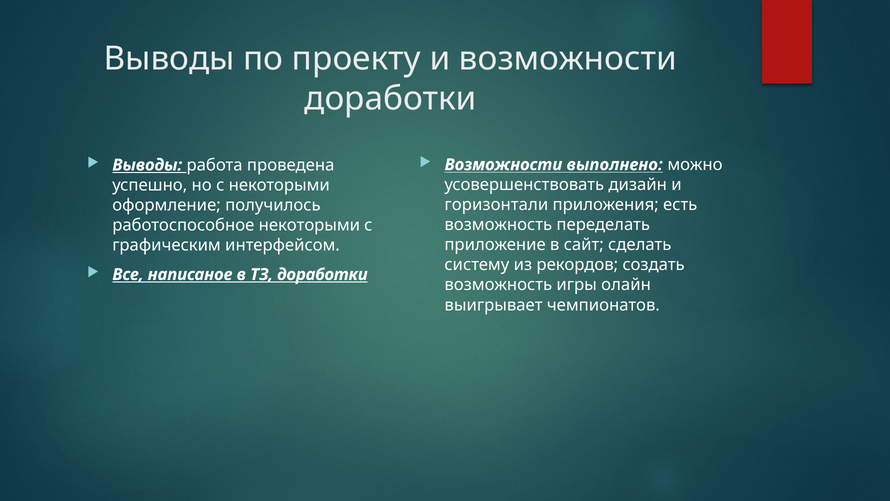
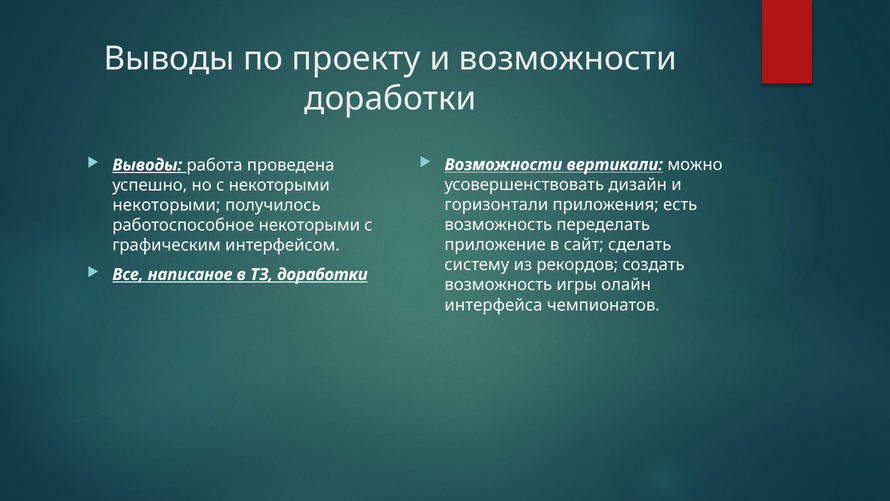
выполнено: выполнено -> вертикали
оформление at (167, 205): оформление -> некоторыми
выигрывает: выигрывает -> интерфейса
